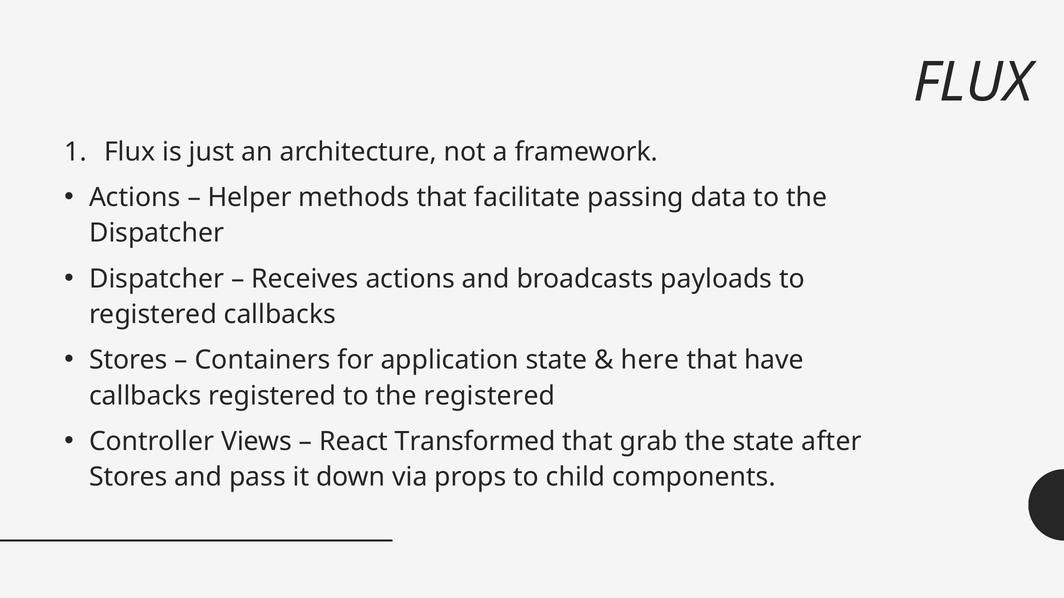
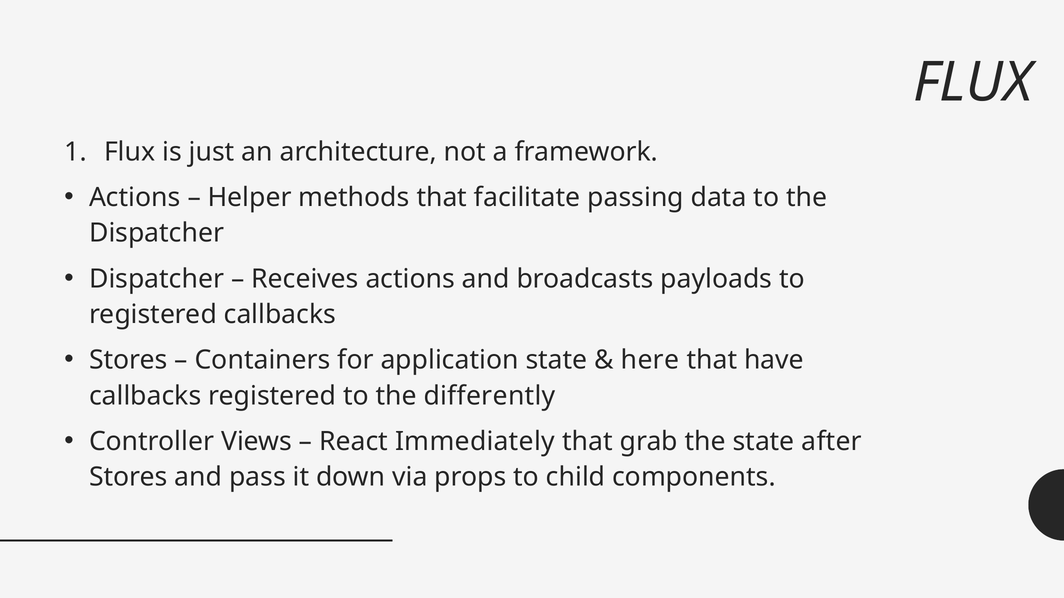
the registered: registered -> differently
Transformed: Transformed -> Immediately
